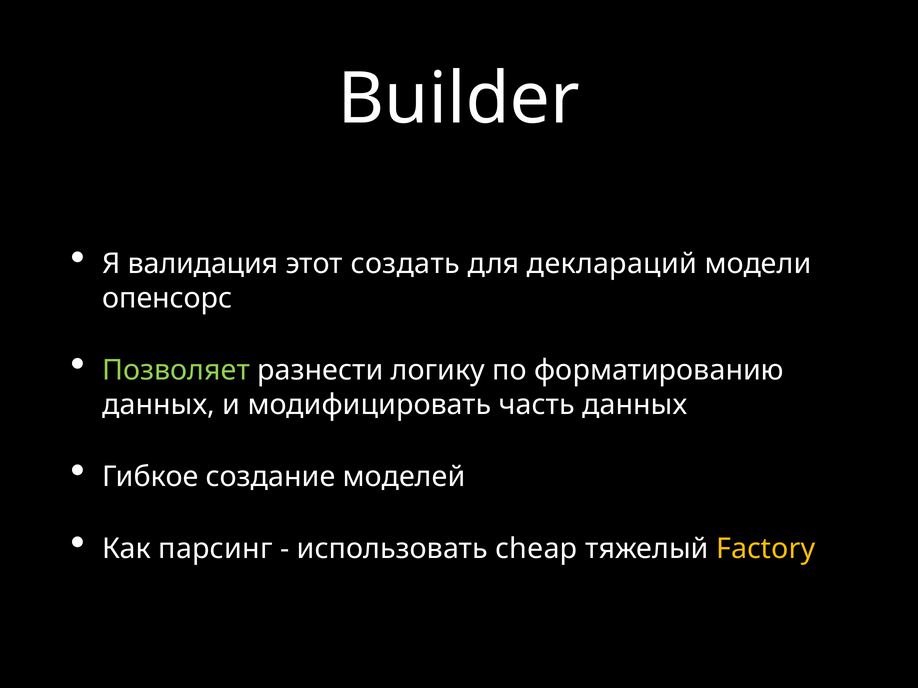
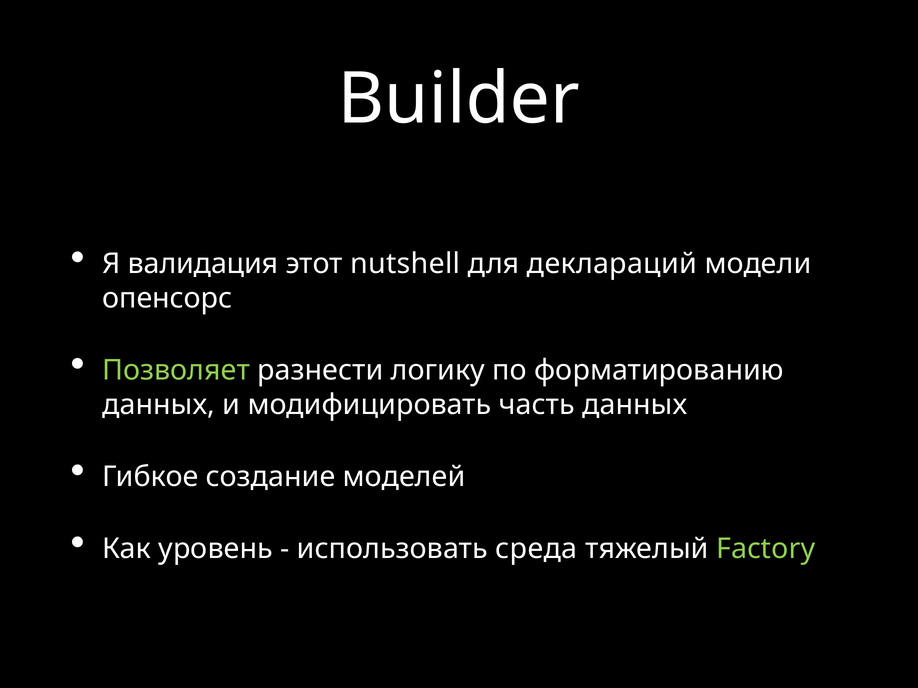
создать: создать -> nutshell
парсинг: парсинг -> уровень
cheap: cheap -> среда
Factory colour: yellow -> light green
